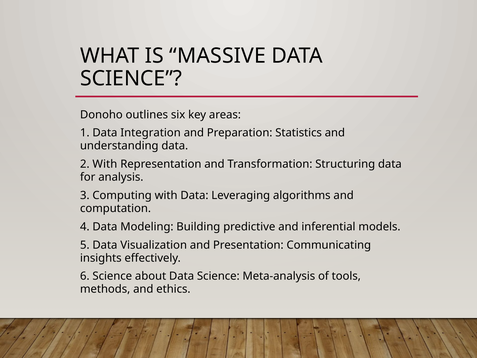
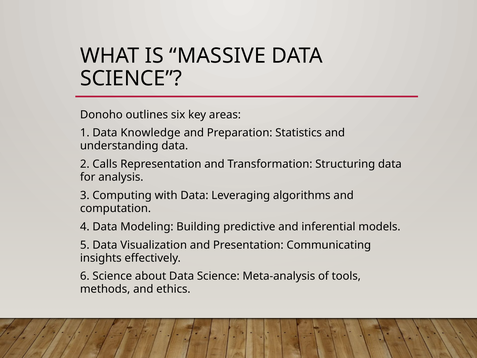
Integration: Integration -> Knowledge
2 With: With -> Calls
